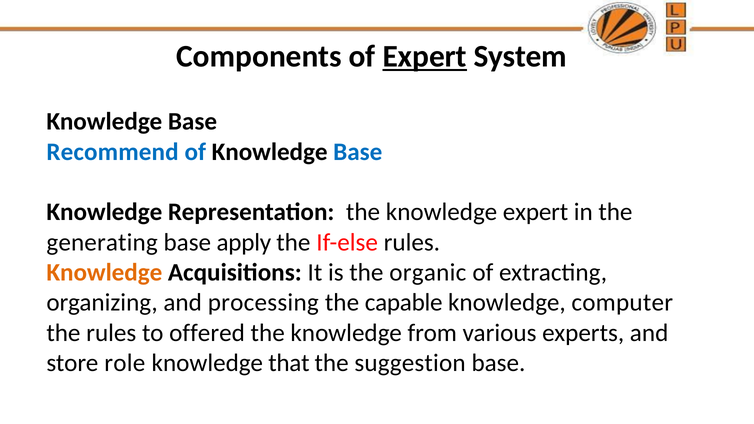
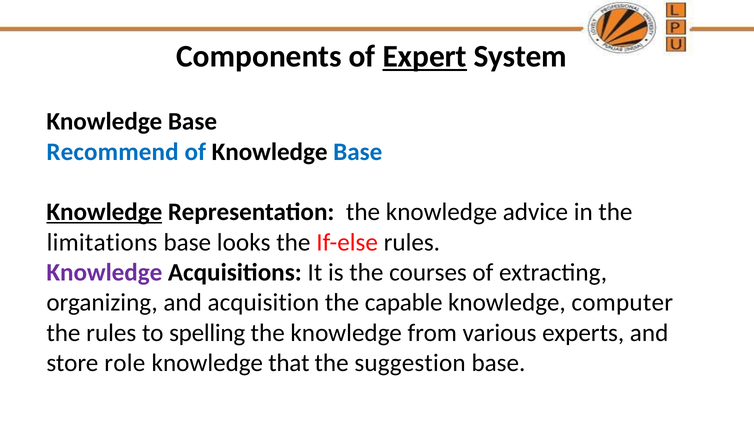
Knowledge at (104, 212) underline: none -> present
knowledge expert: expert -> advice
generating: generating -> limitations
apply: apply -> looks
Knowledge at (104, 272) colour: orange -> purple
organic: organic -> courses
processing: processing -> acquisition
offered: offered -> spelling
